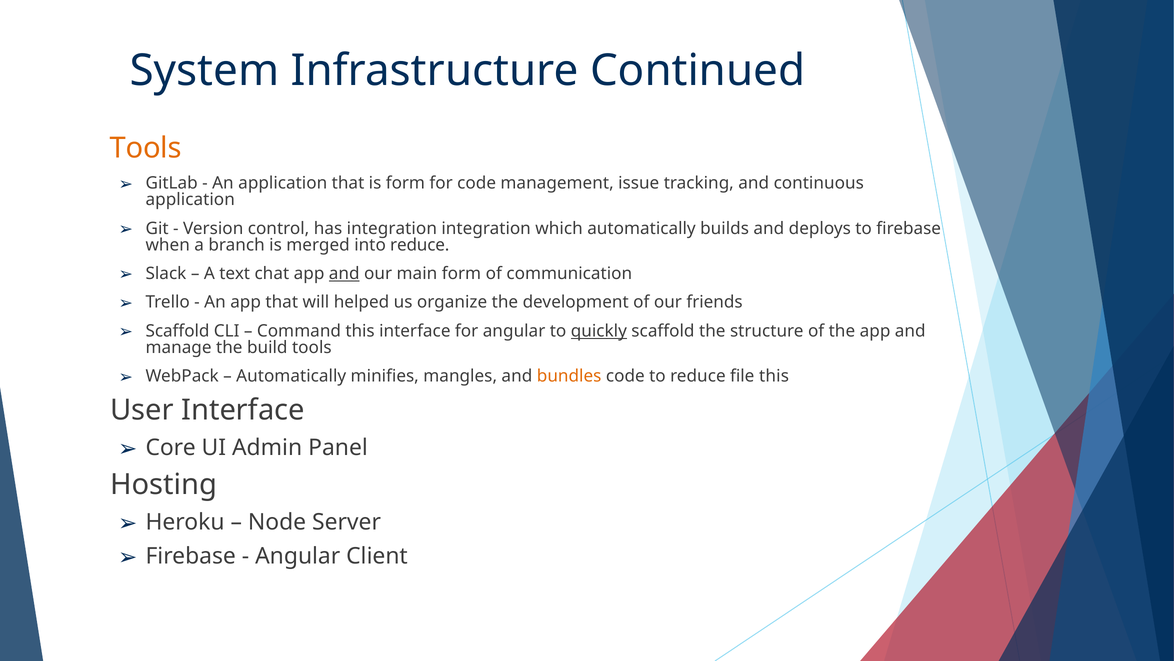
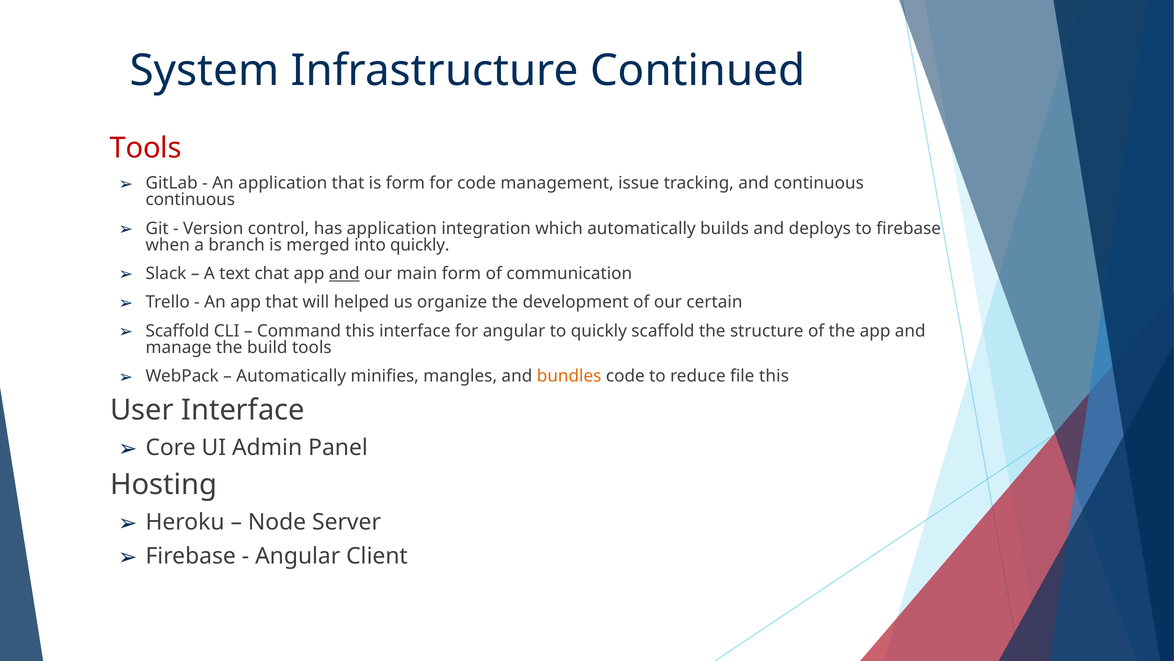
Tools at (146, 148) colour: orange -> red
application at (190, 200): application -> continuous
has integration: integration -> application
into reduce: reduce -> quickly
friends: friends -> certain
quickly at (599, 331) underline: present -> none
